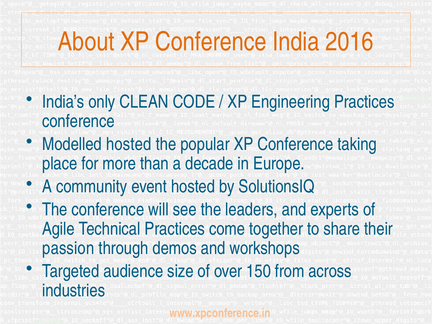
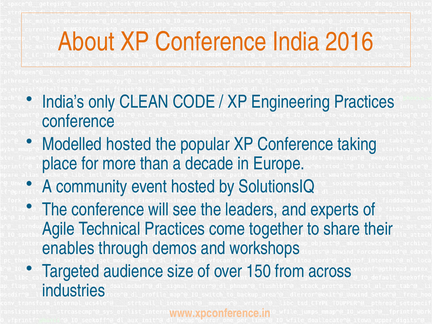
passion: passion -> enables
